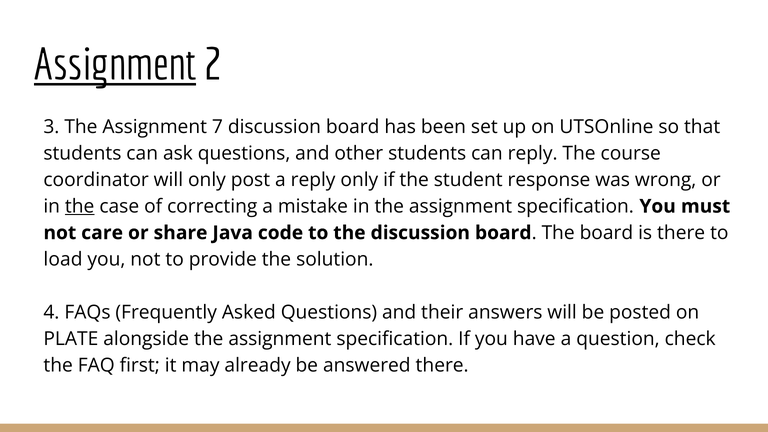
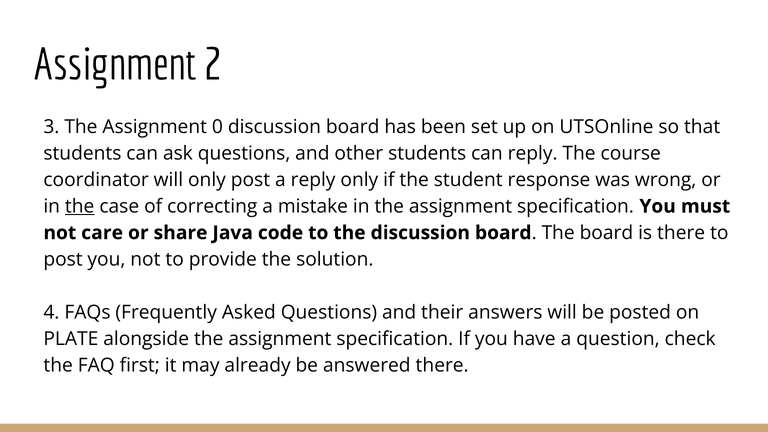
Assignment at (115, 65) underline: present -> none
7: 7 -> 0
load at (63, 259): load -> post
